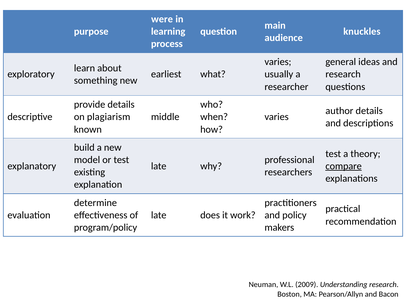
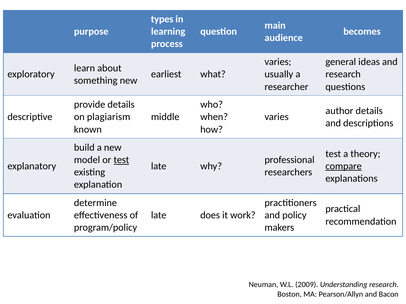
were: were -> types
knuckles: knuckles -> becomes
test at (121, 160) underline: none -> present
